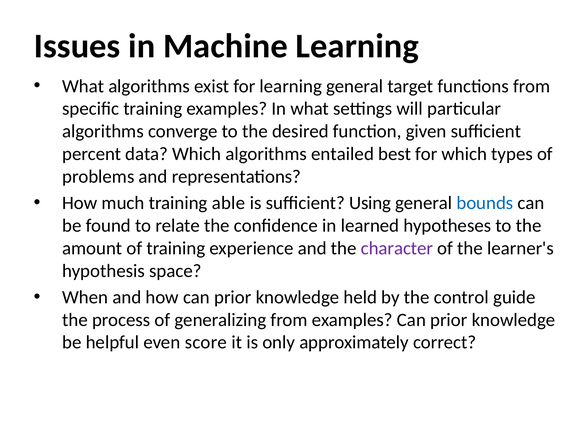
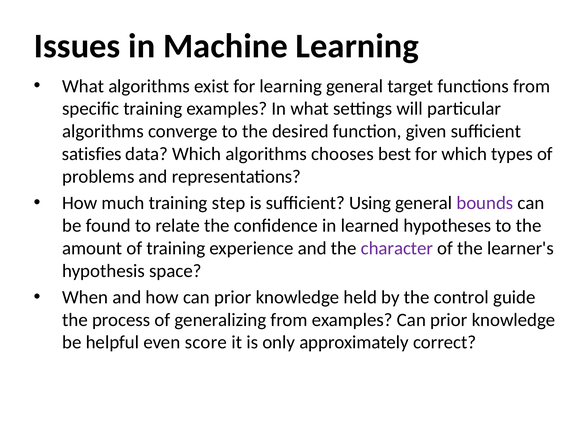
percent: percent -> satisfies
entailed: entailed -> chooses
able: able -> step
bounds colour: blue -> purple
